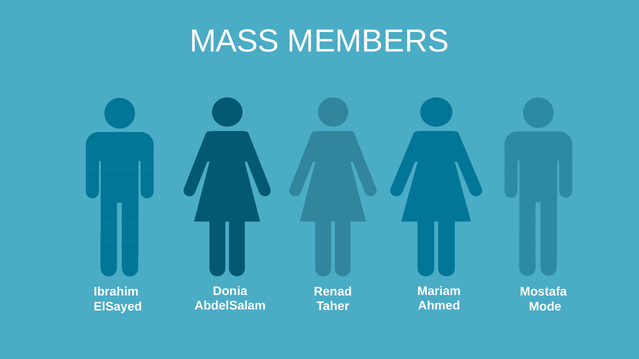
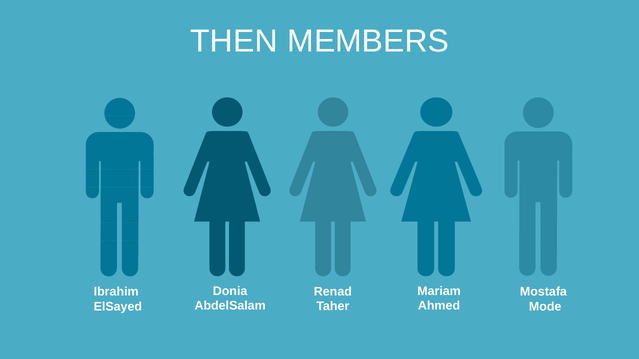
MASS: MASS -> THEN
